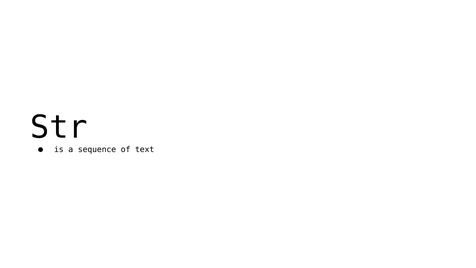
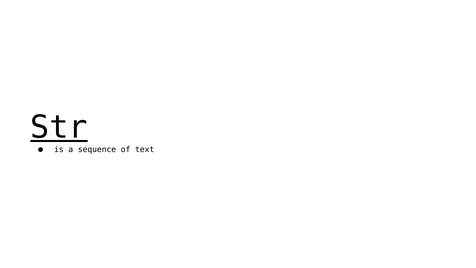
Str underline: none -> present
